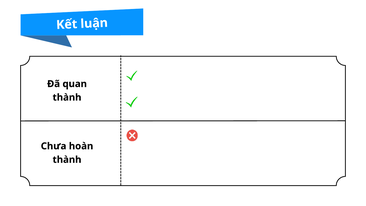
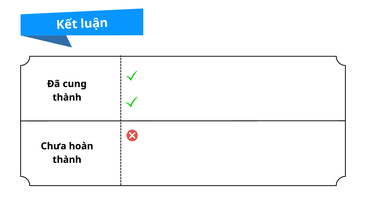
quan: quan -> cung
